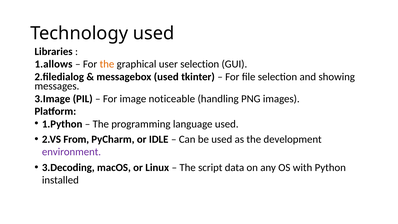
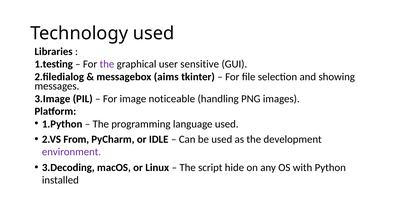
1.allows: 1.allows -> 1.testing
the at (107, 64) colour: orange -> purple
user selection: selection -> sensitive
messagebox used: used -> aims
data: data -> hide
